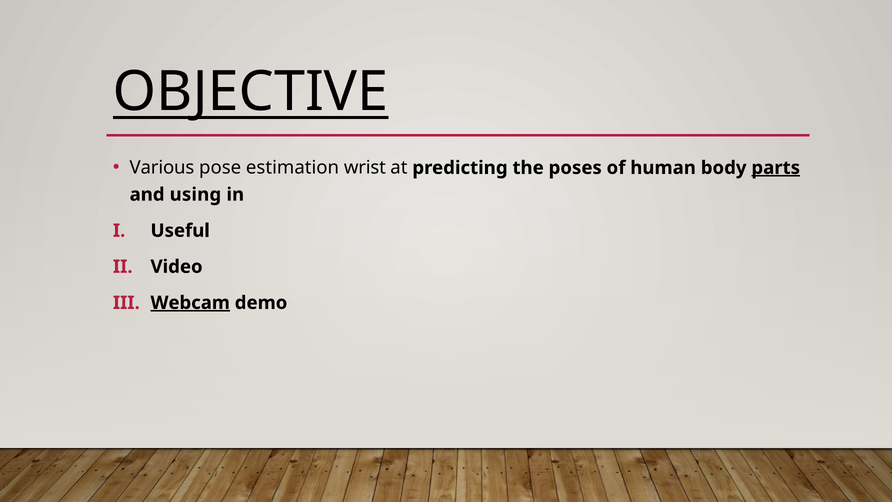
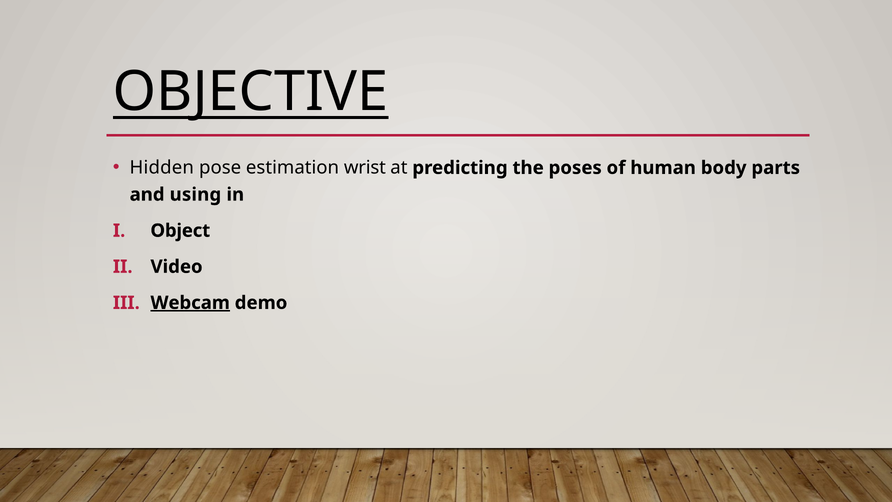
Various: Various -> Hidden
parts underline: present -> none
Useful: Useful -> Object
